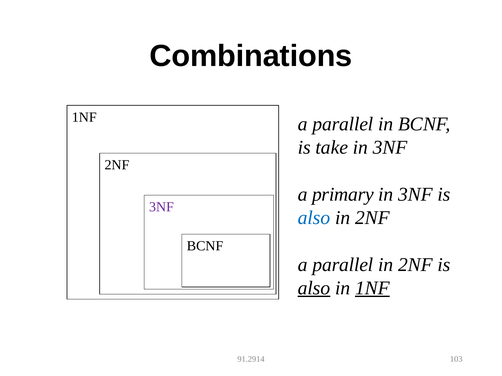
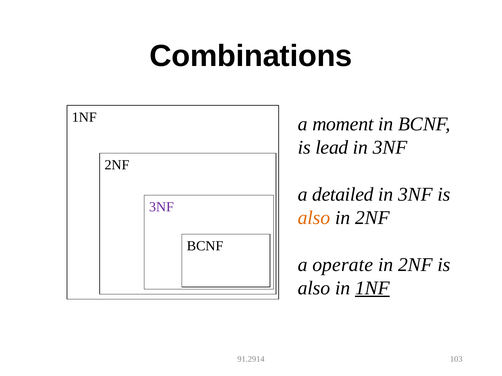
1NF a parallel: parallel -> moment
take: take -> lead
primary: primary -> detailed
also at (314, 218) colour: blue -> orange
parallel at (343, 265): parallel -> operate
also at (314, 288) underline: present -> none
